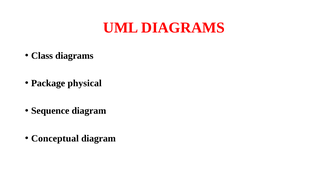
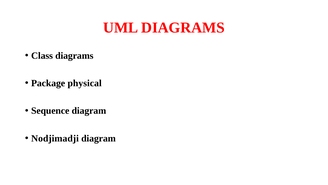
Conceptual: Conceptual -> Nodjimadji
